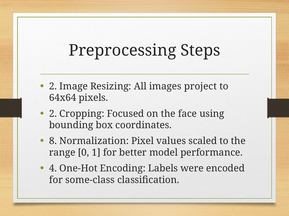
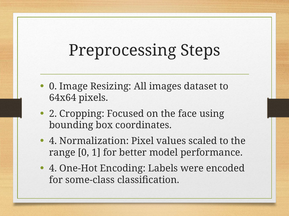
2 at (53, 87): 2 -> 0
project: project -> dataset
8 at (53, 142): 8 -> 4
